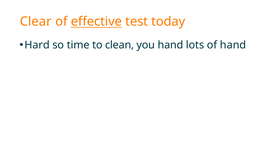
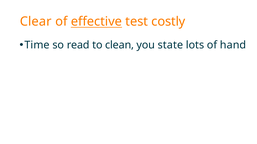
today: today -> costly
Hard: Hard -> Time
time: time -> read
you hand: hand -> state
